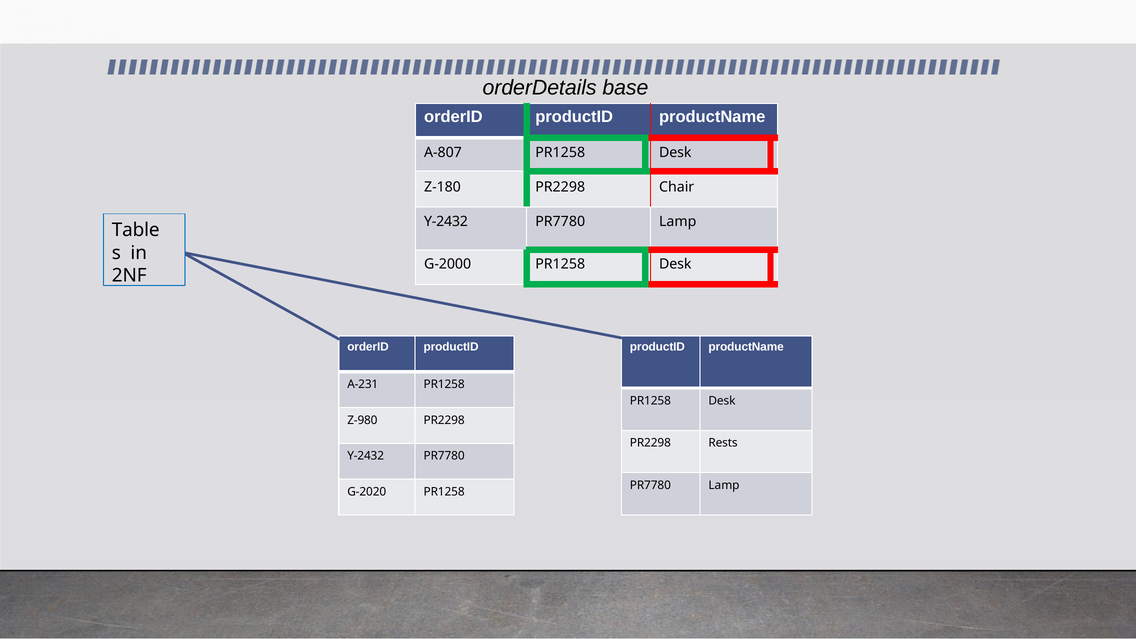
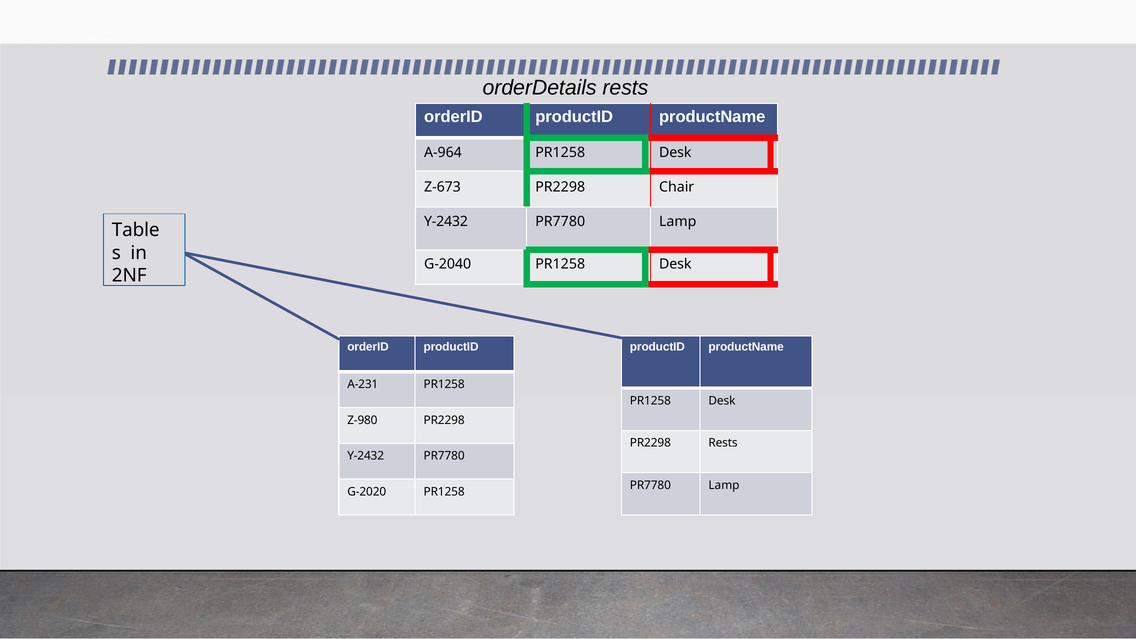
orderDetails base: base -> rests
A-807: A-807 -> A-964
Z-180: Z-180 -> Z-673
G-2000: G-2000 -> G-2040
